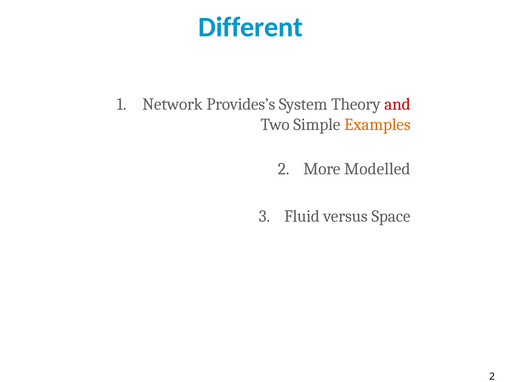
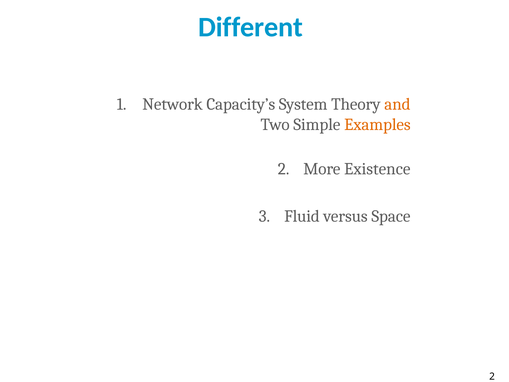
Provides’s: Provides’s -> Capacity’s
and colour: red -> orange
Modelled: Modelled -> Existence
